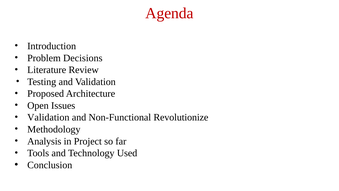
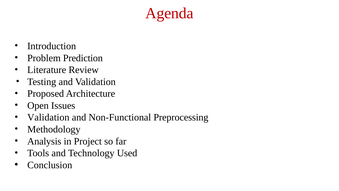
Decisions: Decisions -> Prediction
Revolutionize: Revolutionize -> Preprocessing
